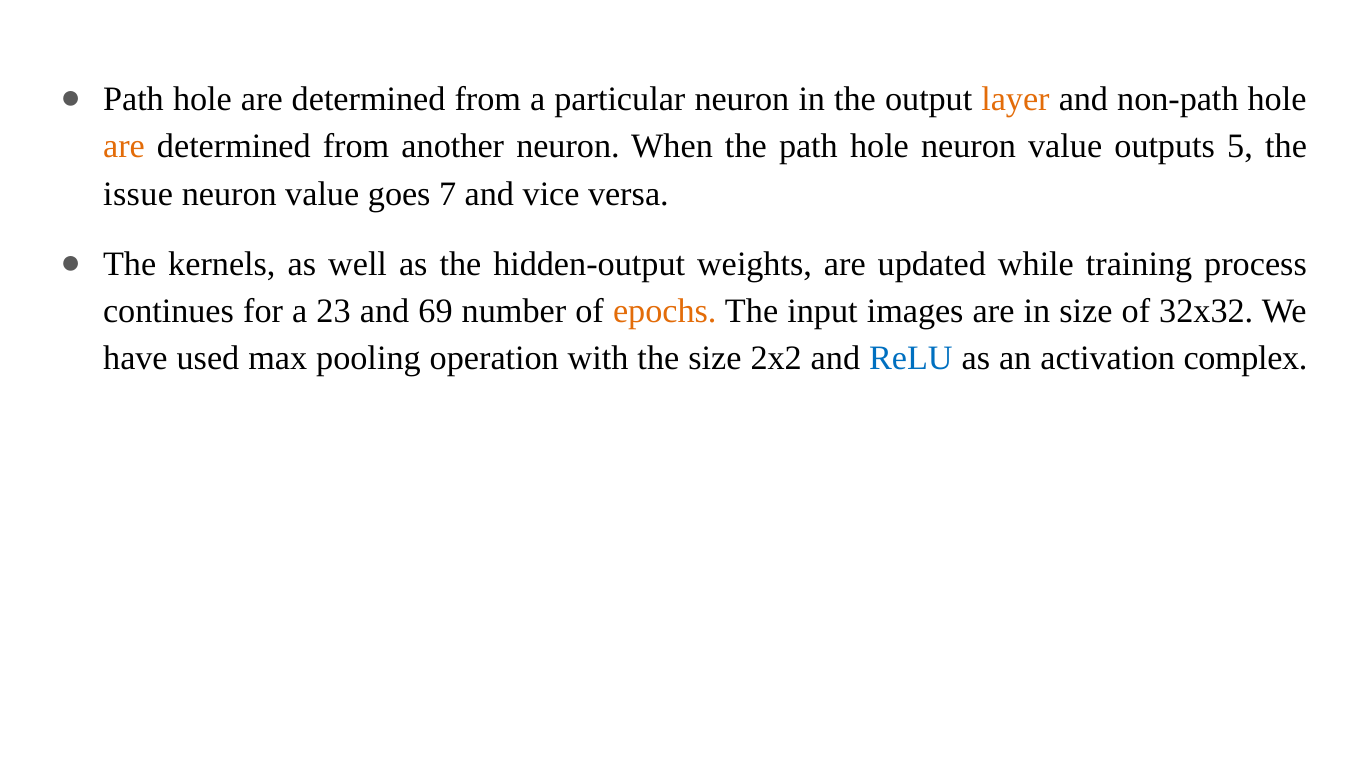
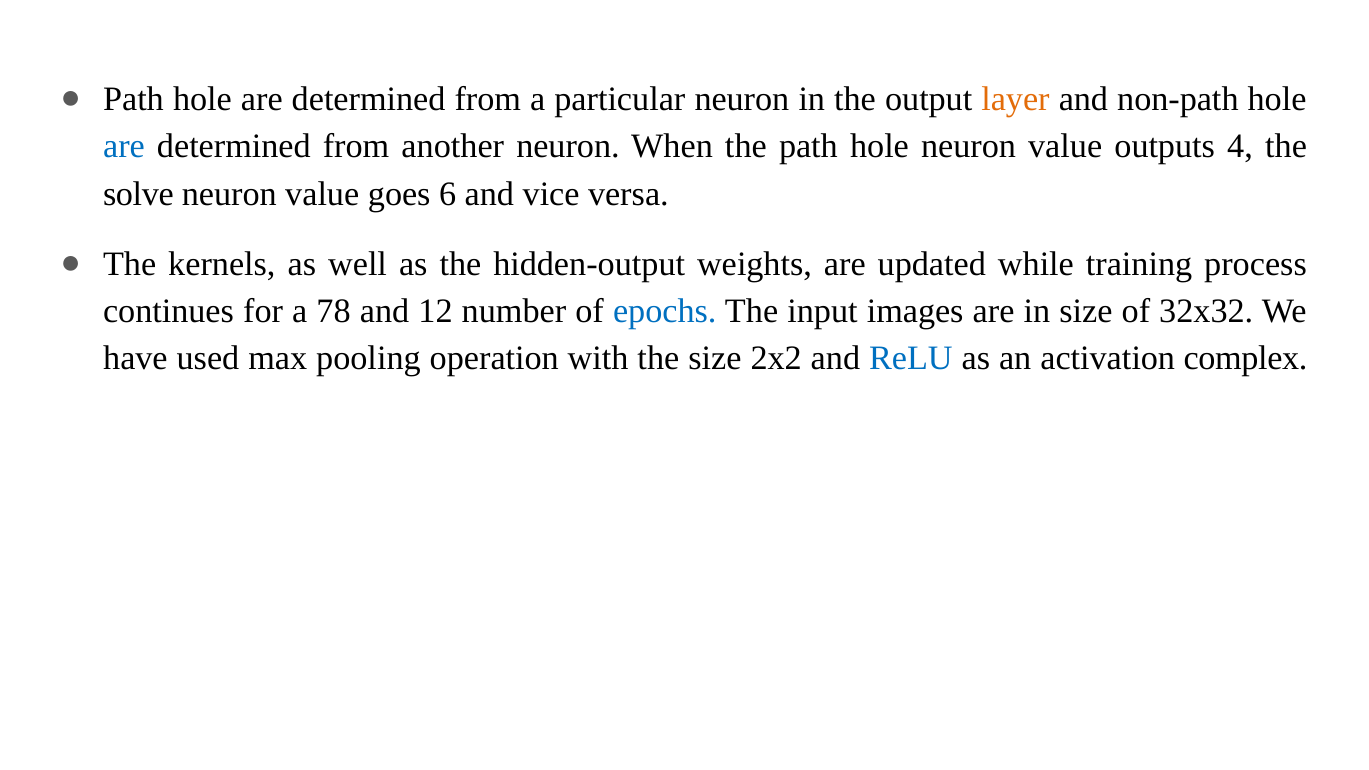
are at (124, 147) colour: orange -> blue
5: 5 -> 4
issue: issue -> solve
7: 7 -> 6
23: 23 -> 78
69: 69 -> 12
epochs colour: orange -> blue
